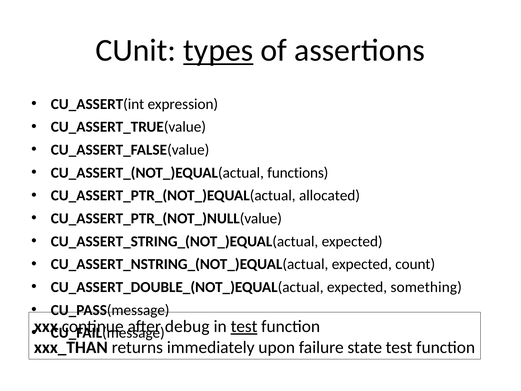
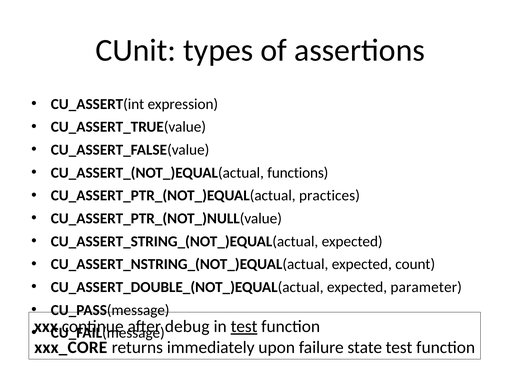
types underline: present -> none
allocated: allocated -> practices
something: something -> parameter
xxx_THAN: xxx_THAN -> xxx_CORE
